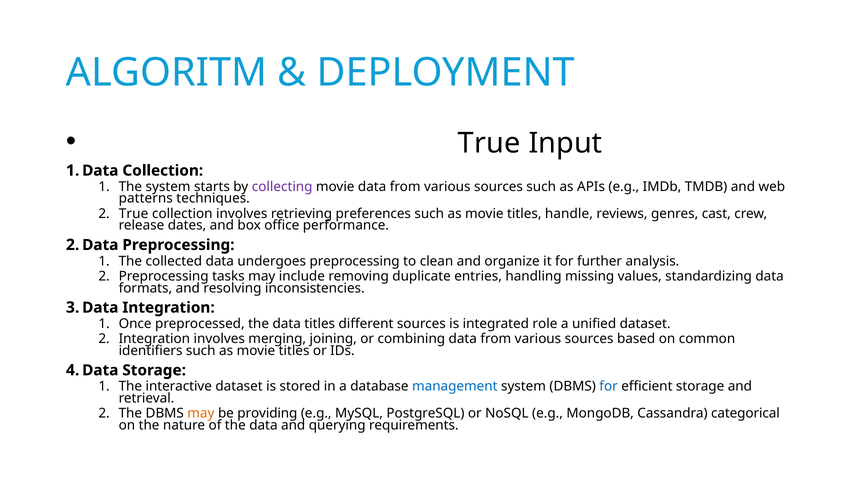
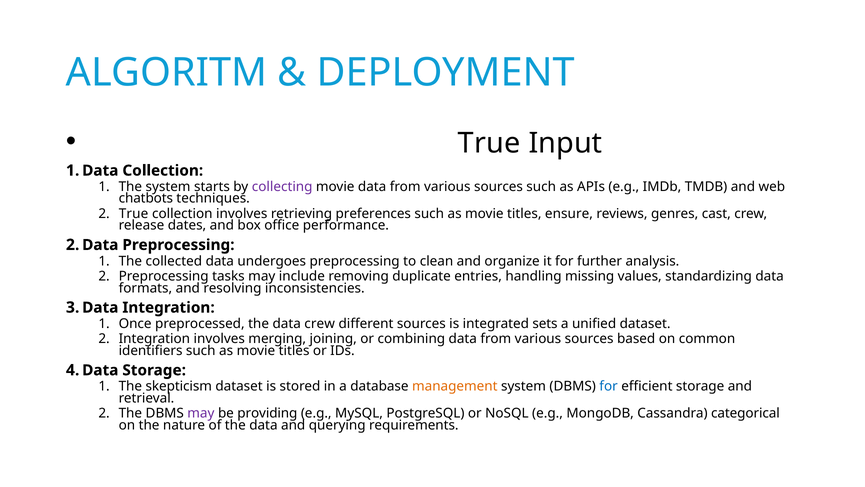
patterns: patterns -> chatbots
handle: handle -> ensure
data titles: titles -> crew
role: role -> sets
interactive: interactive -> skepticism
management colour: blue -> orange
may at (201, 413) colour: orange -> purple
